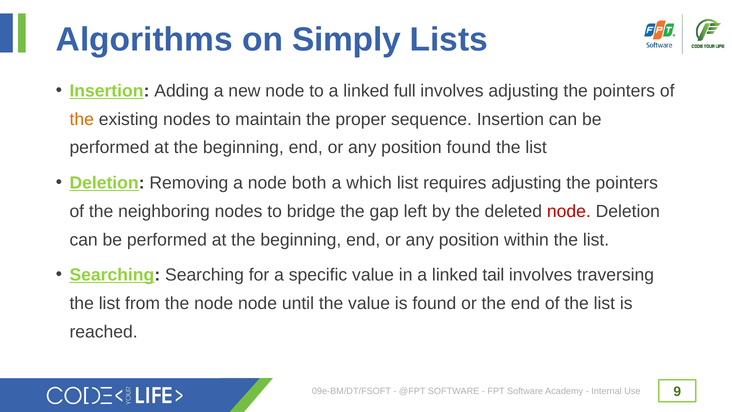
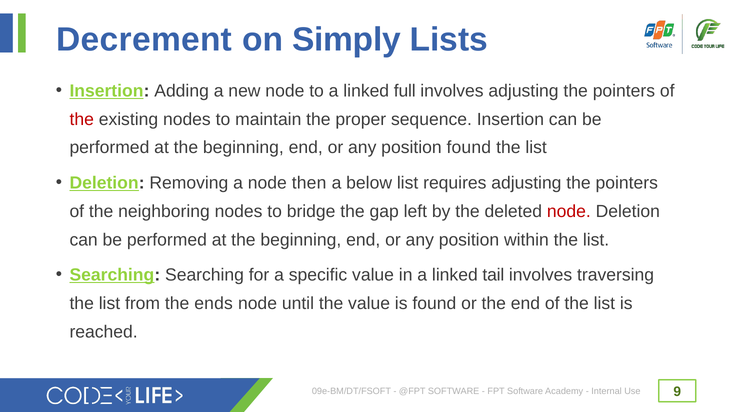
Algorithms: Algorithms -> Decrement
the at (82, 119) colour: orange -> red
both: both -> then
which: which -> below
the node: node -> ends
